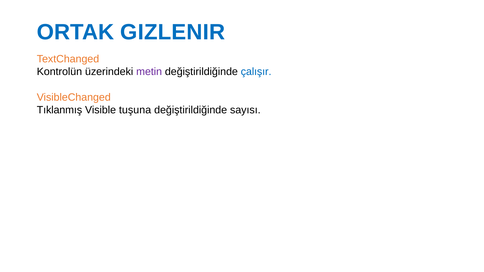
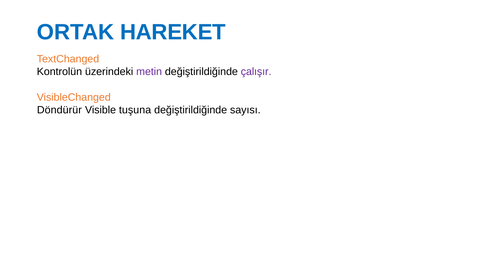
GIZLENIR: GIZLENIR -> HAREKET
çalışır colour: blue -> purple
Tıklanmış: Tıklanmış -> Döndürür
